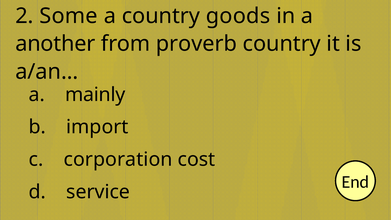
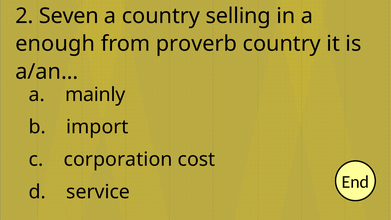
Some: Some -> Seven
goods: goods -> selling
another: another -> enough
